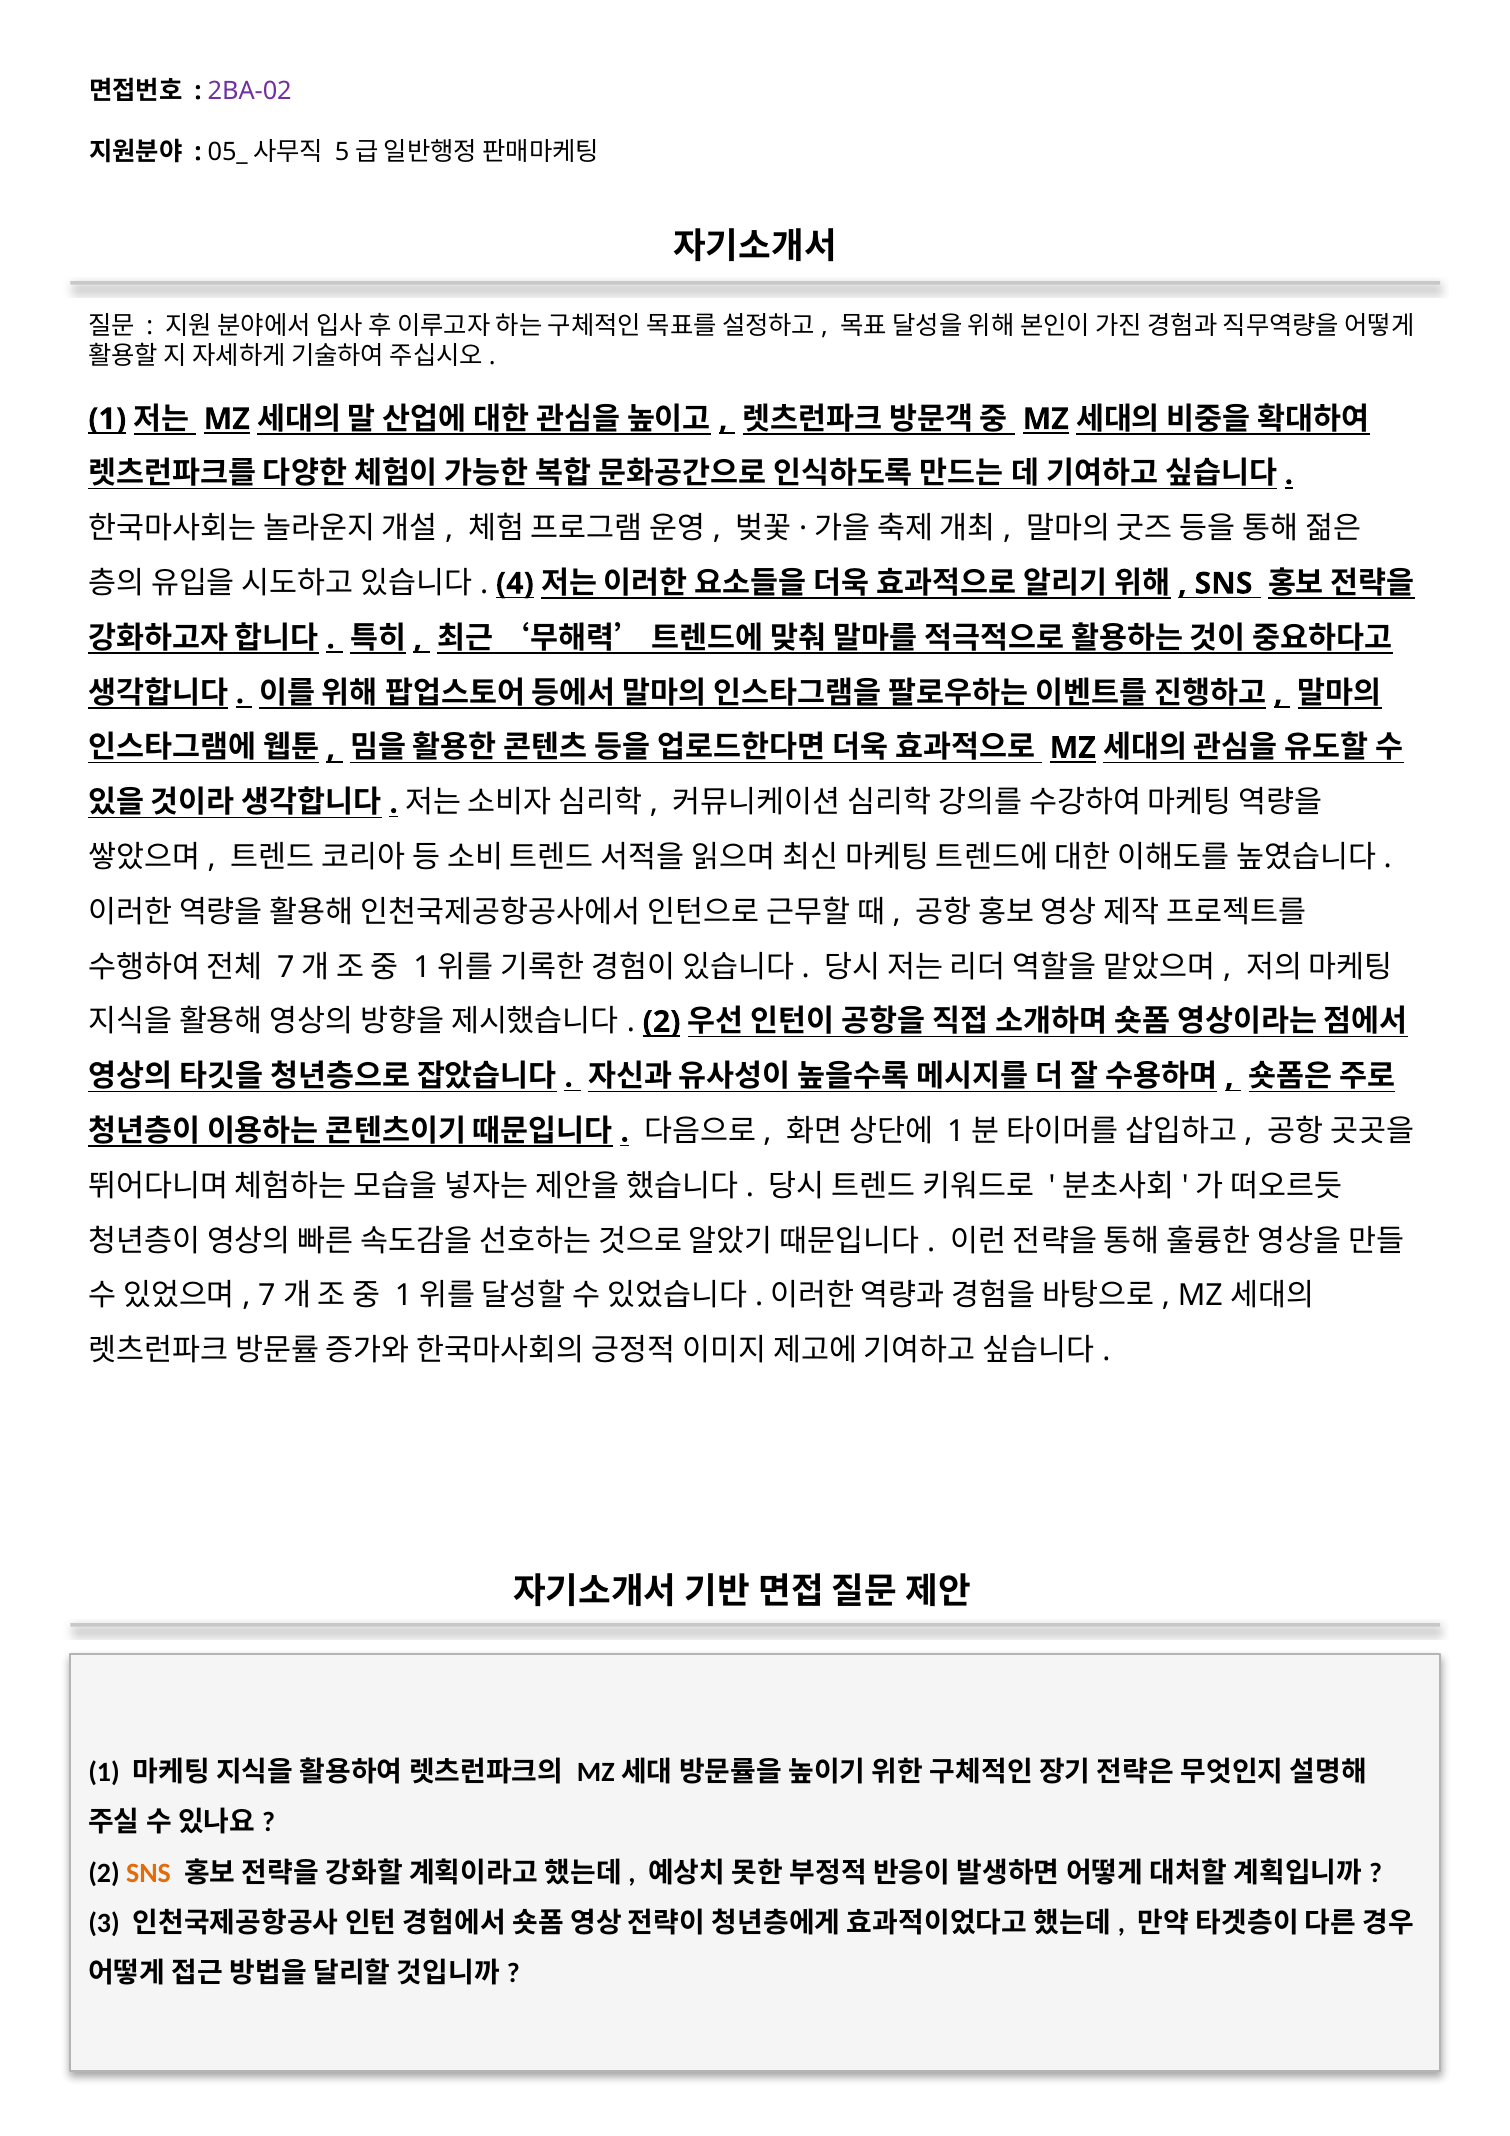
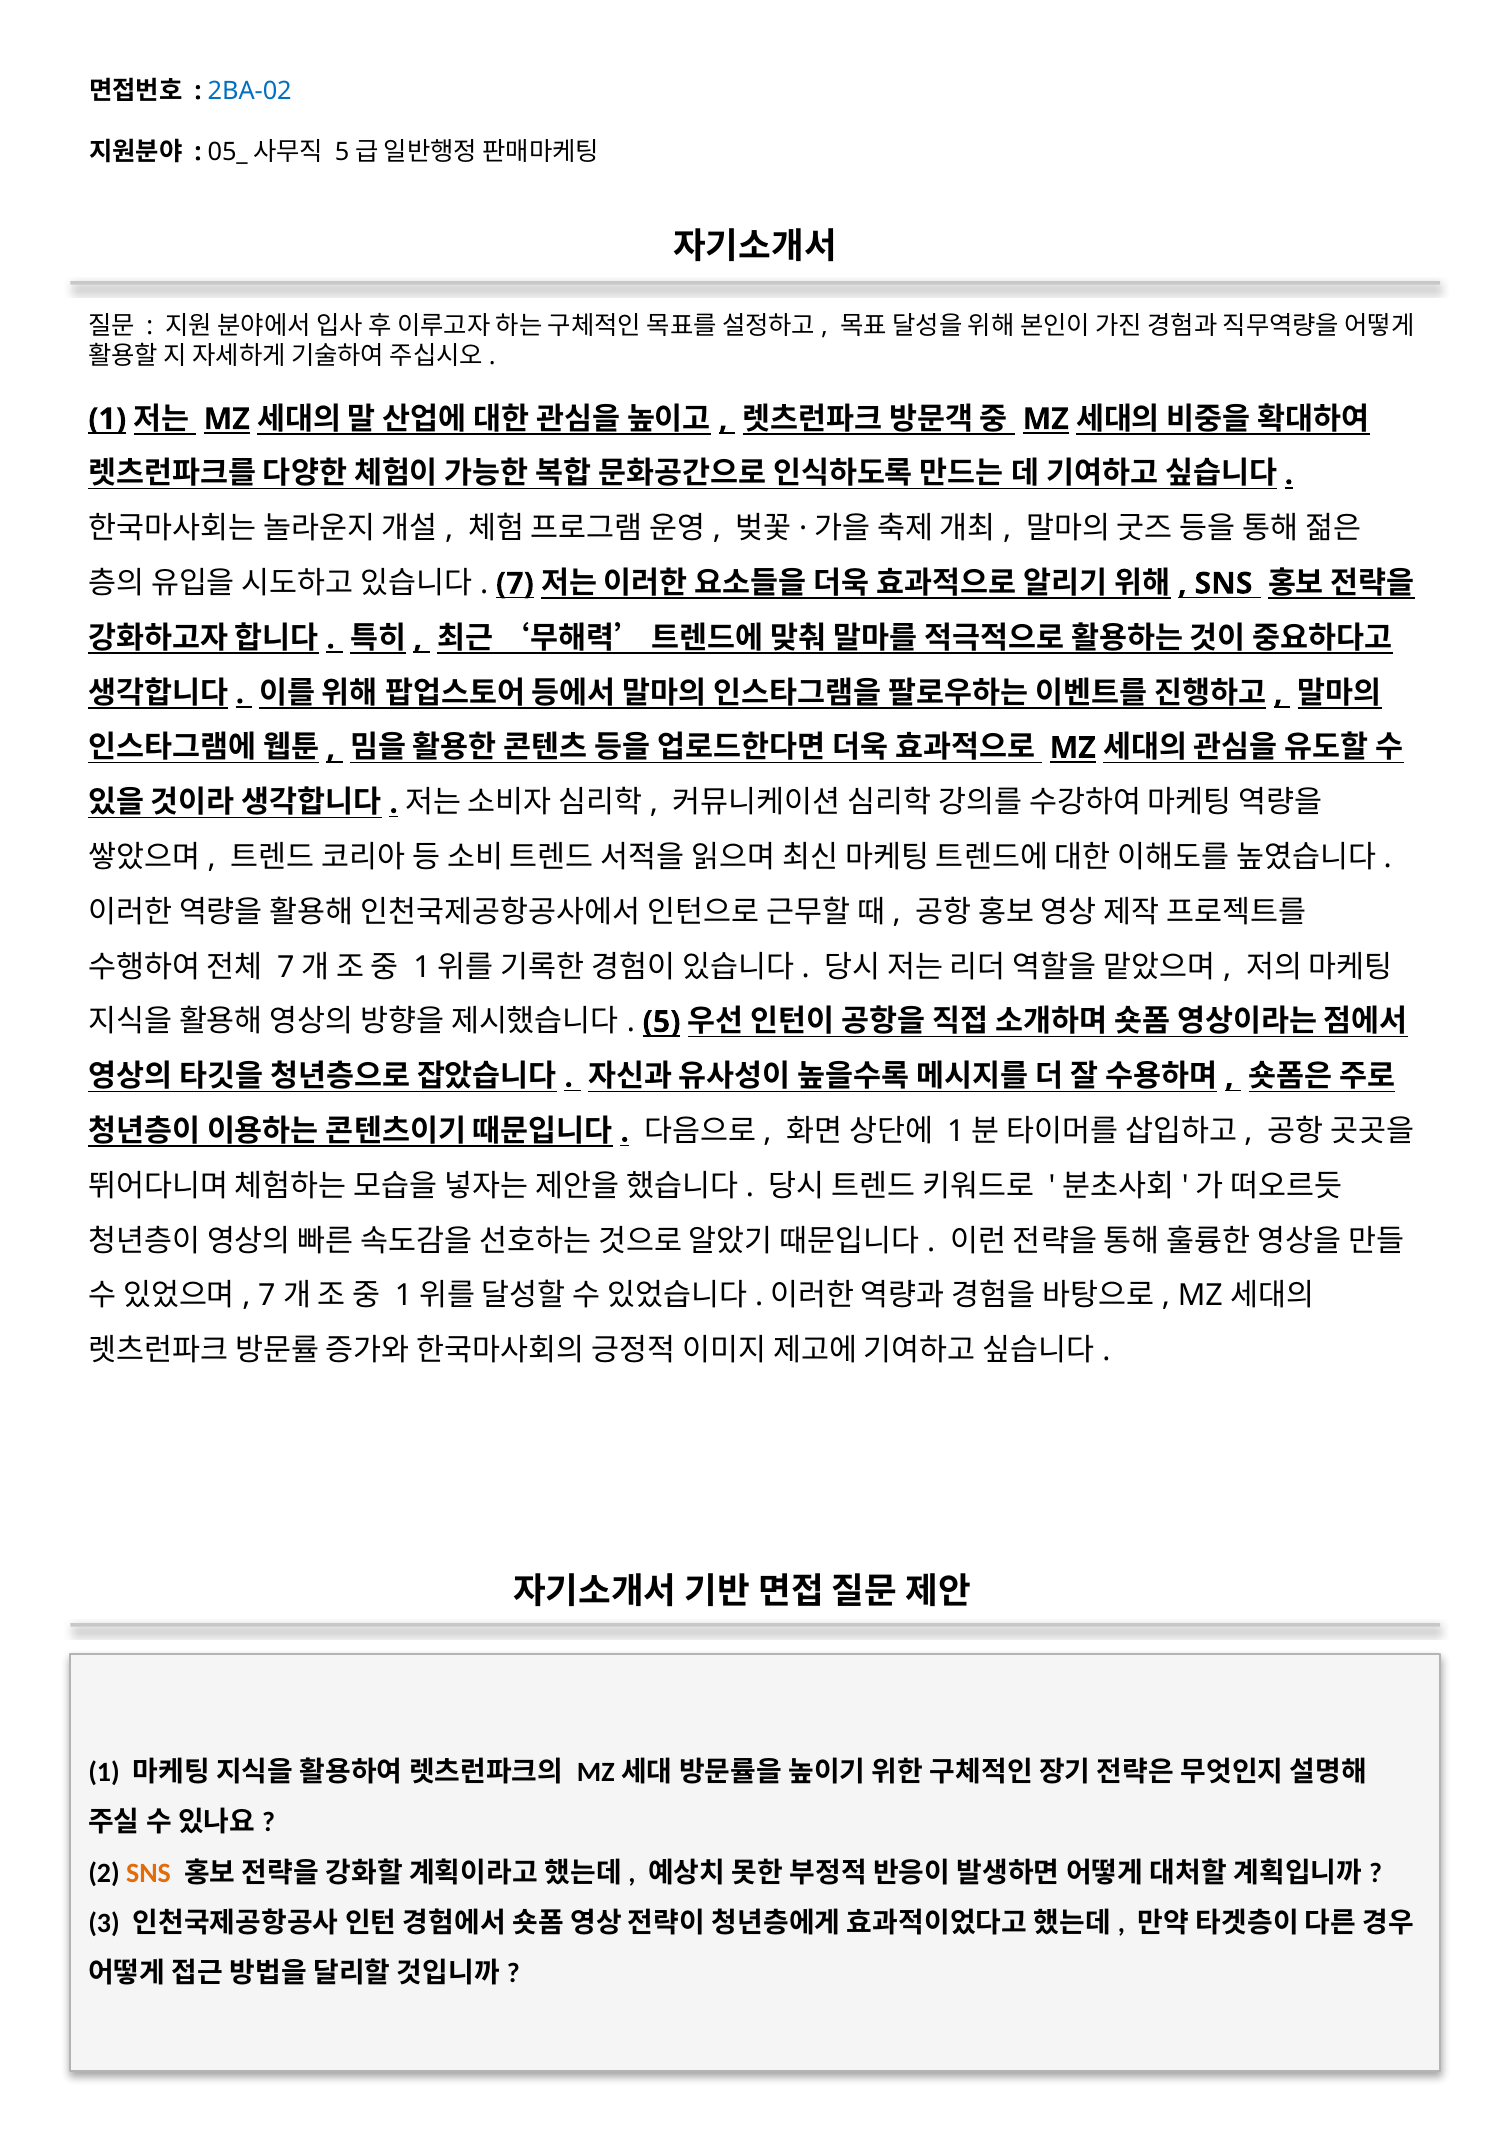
2BA-02 colour: purple -> blue
4: 4 -> 7
2 at (662, 1022): 2 -> 5
